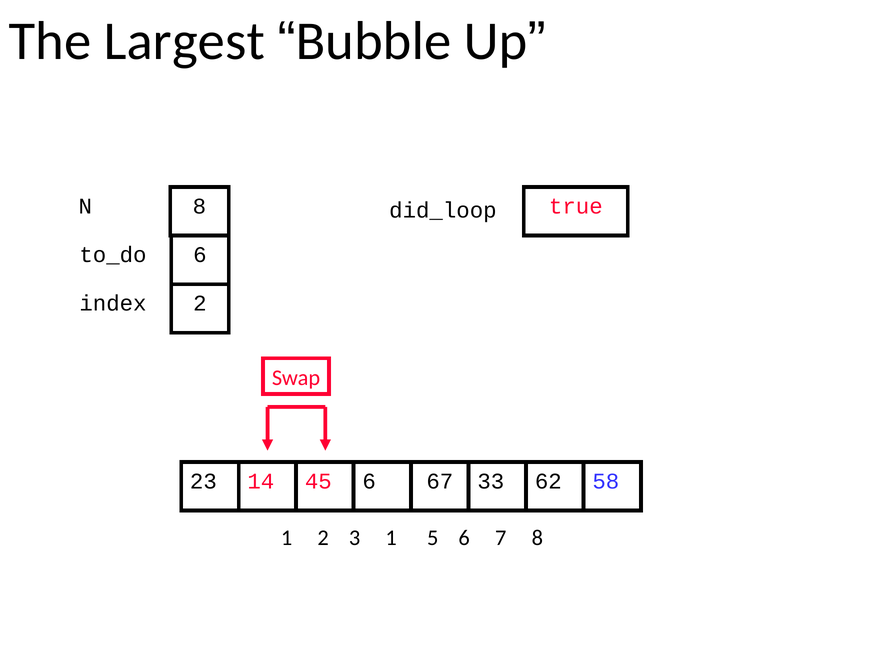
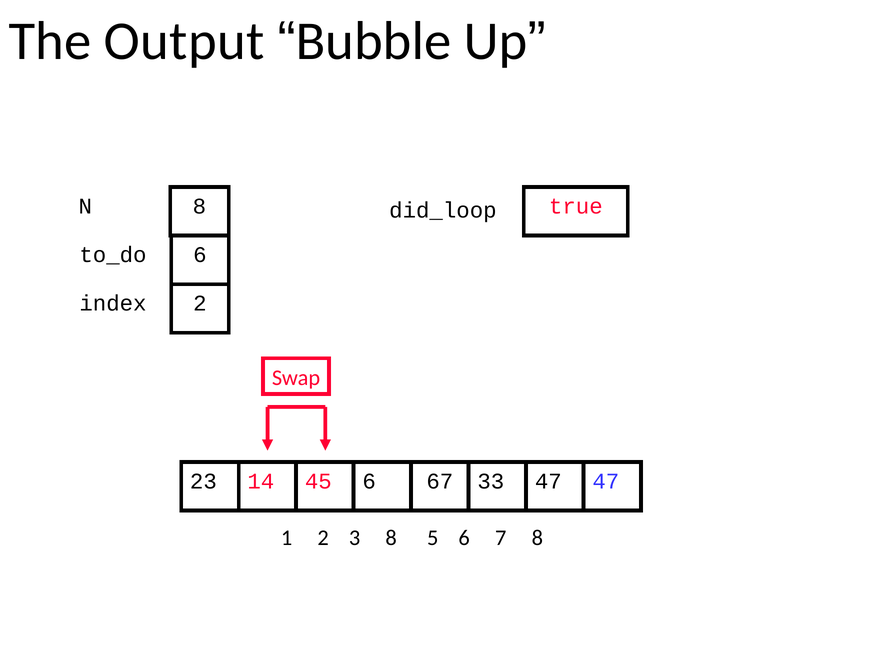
Largest: Largest -> Output
67 62: 62 -> 47
23 58: 58 -> 47
3 1: 1 -> 8
